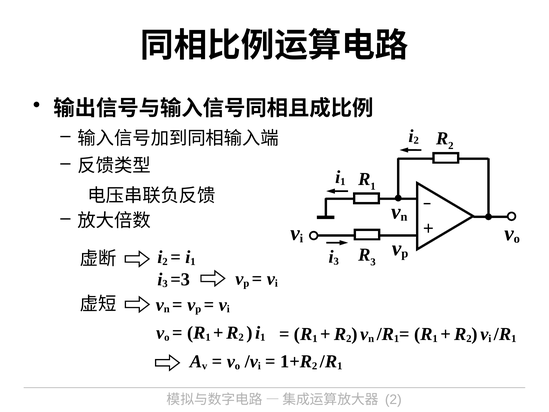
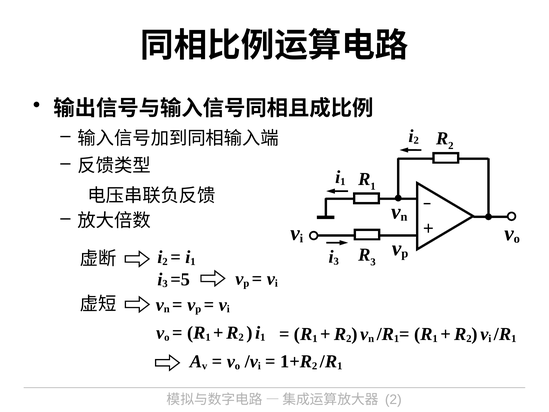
=3: =3 -> =5
